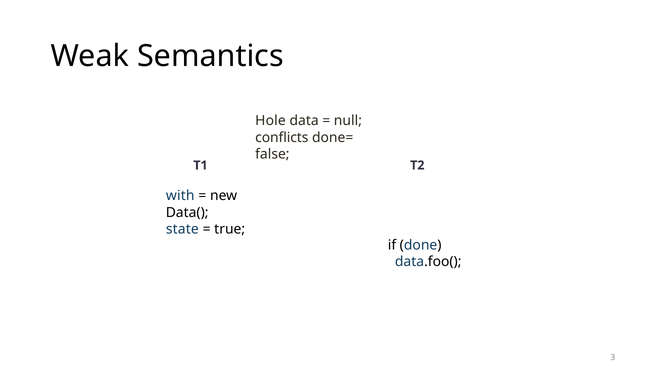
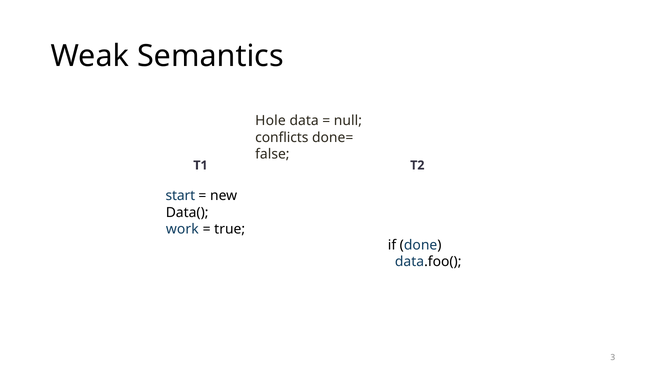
with: with -> start
state: state -> work
